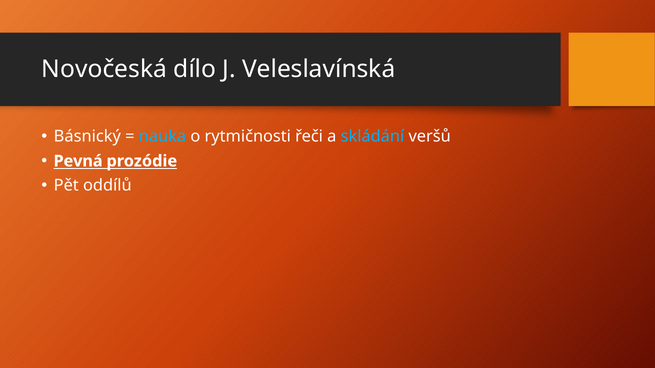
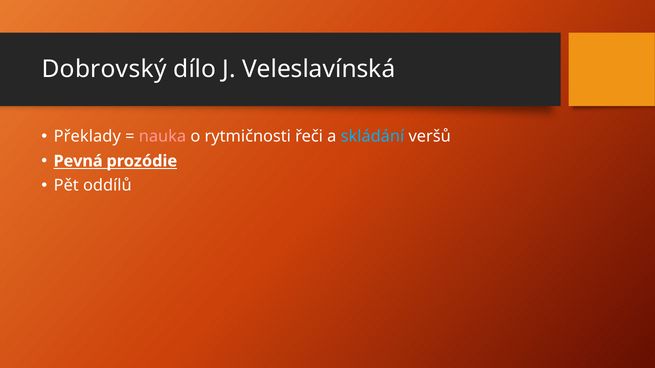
Novočeská: Novočeská -> Dobrovský
Básnický: Básnický -> Překlady
nauka colour: light blue -> pink
